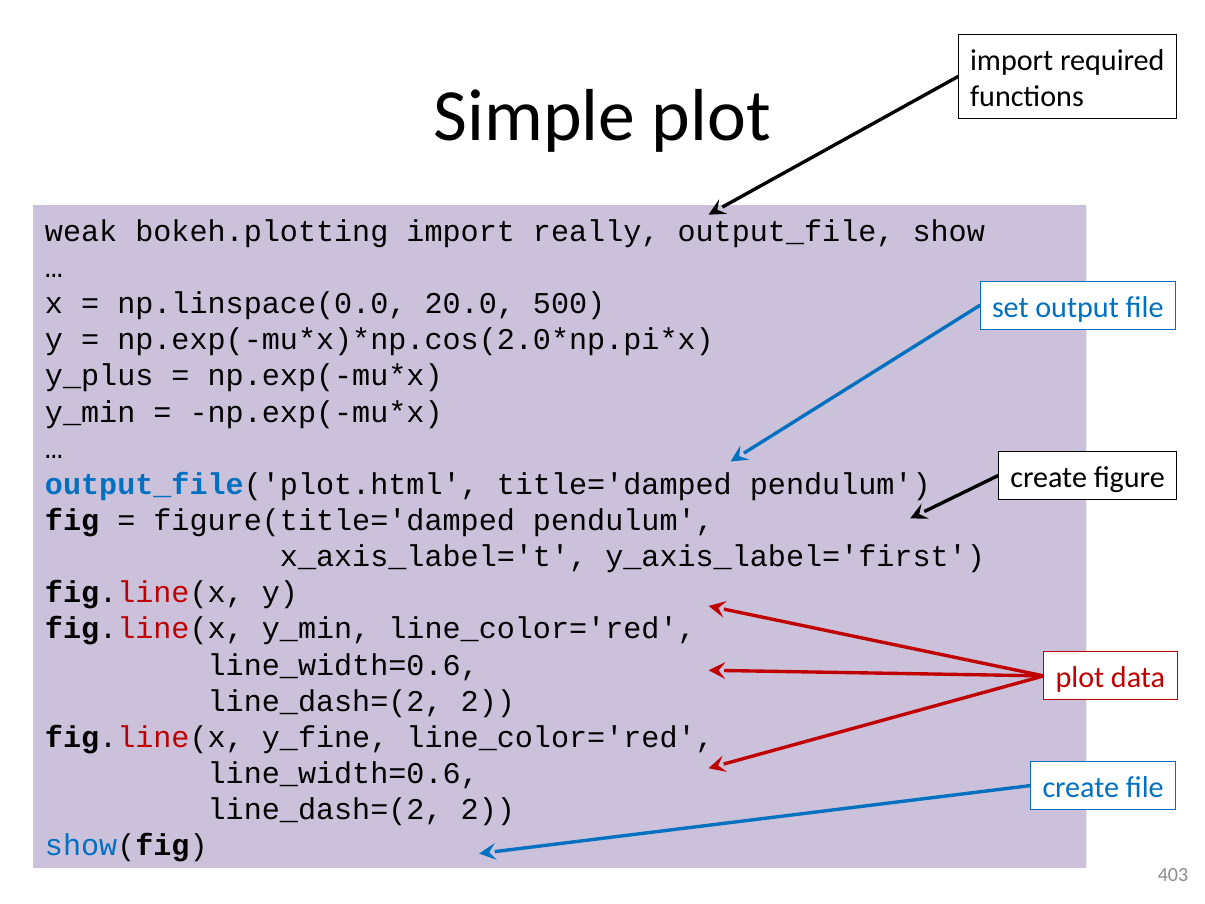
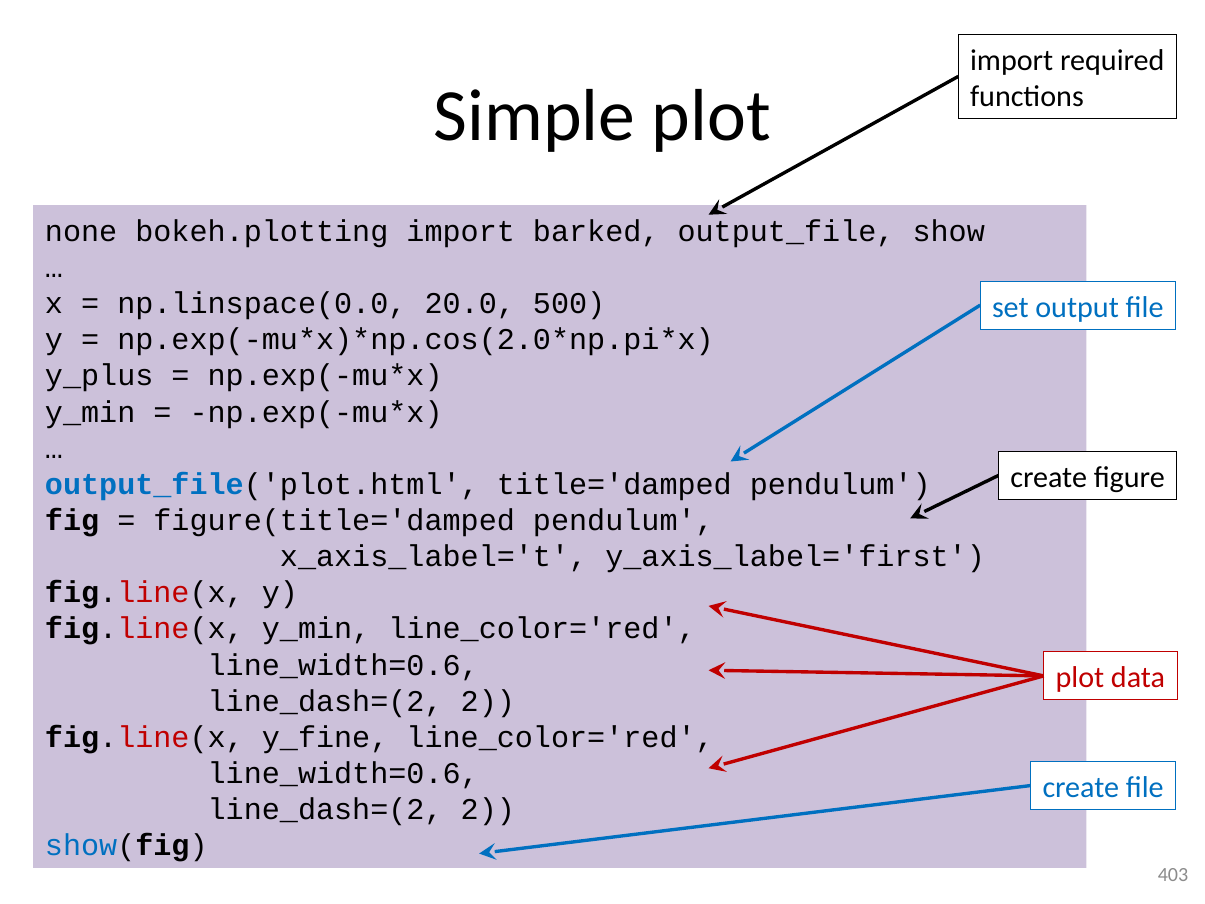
weak: weak -> none
really: really -> barked
